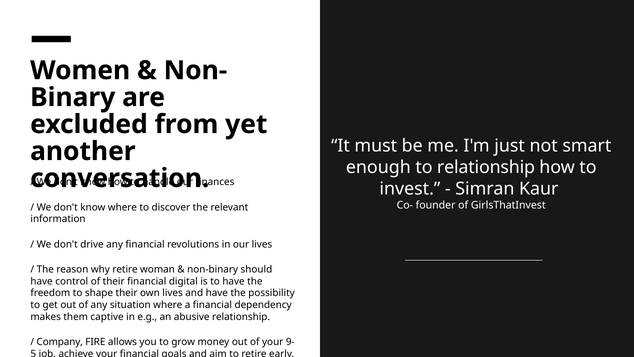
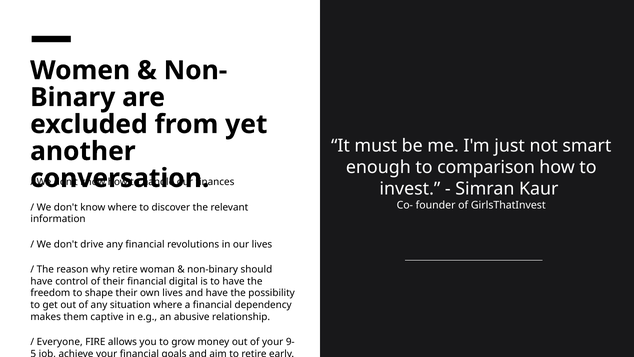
to relationship: relationship -> comparison
Company: Company -> Everyone
